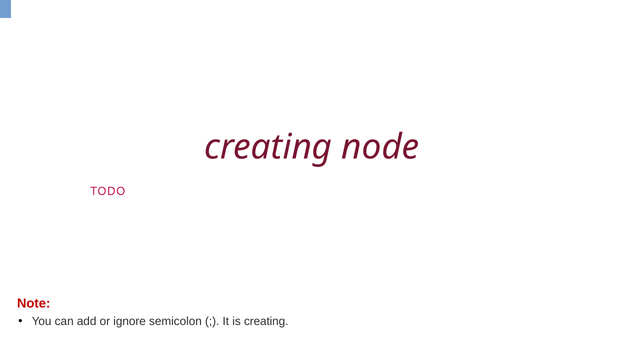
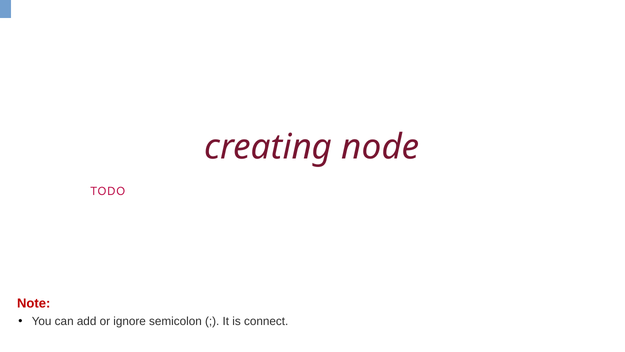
is creating: creating -> connect
